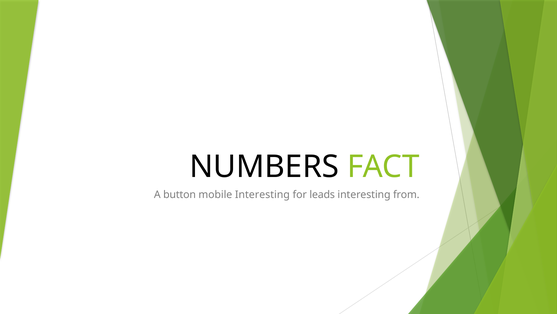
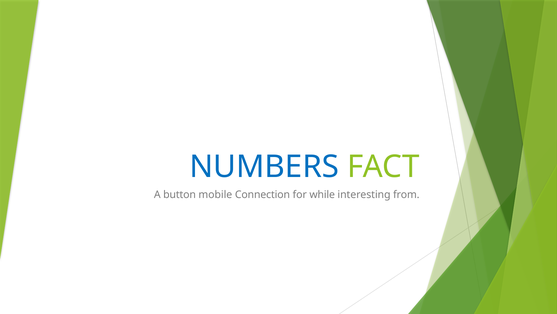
NUMBERS colour: black -> blue
mobile Interesting: Interesting -> Connection
leads: leads -> while
